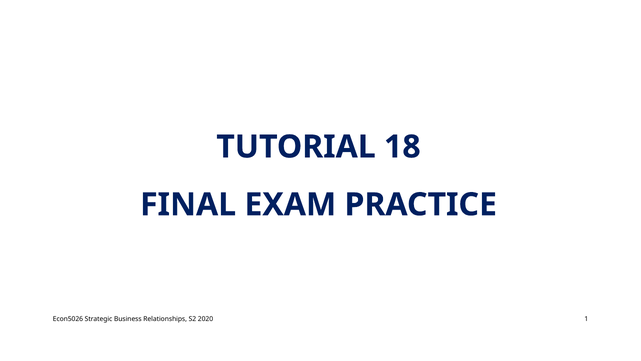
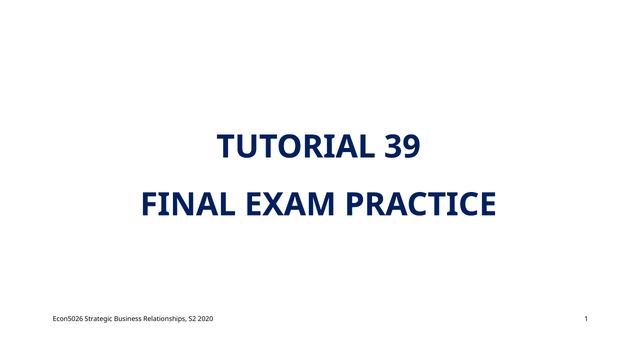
18: 18 -> 39
